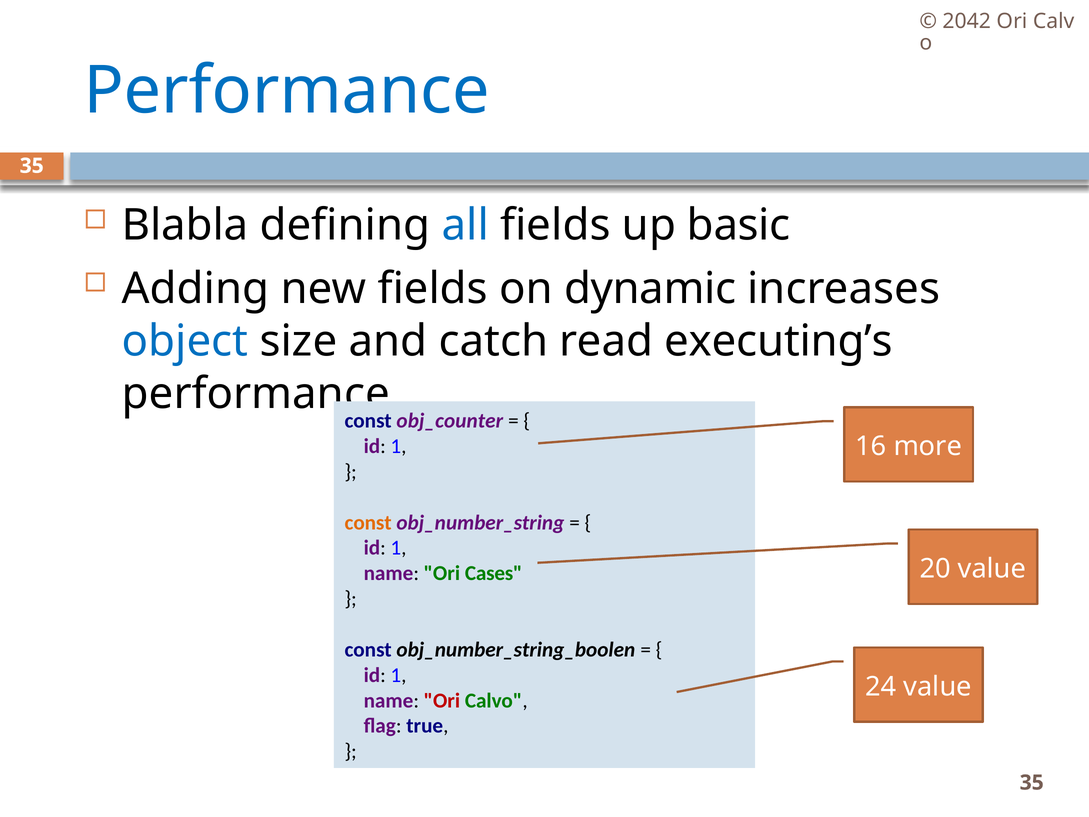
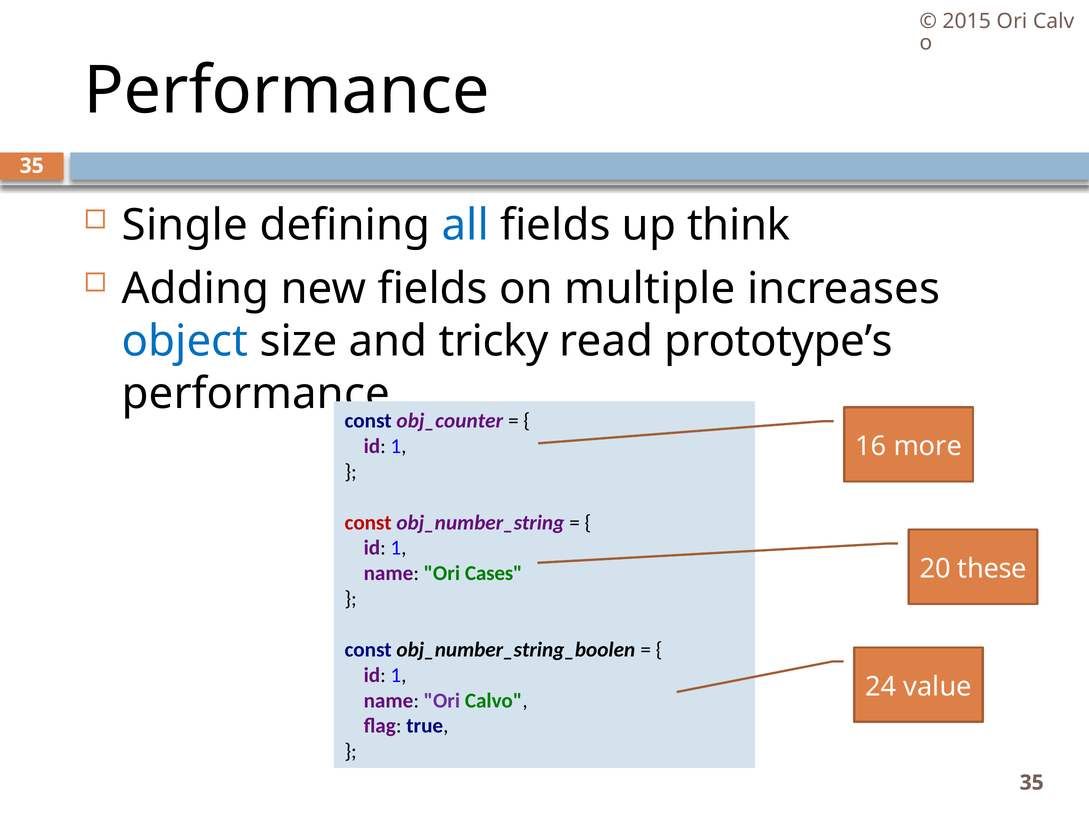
2042: 2042 -> 2015
Performance at (287, 91) colour: blue -> black
Blabla: Blabla -> Single
basic: basic -> think
dynamic: dynamic -> multiple
catch: catch -> tricky
executing’s: executing’s -> prototype’s
const at (368, 522) colour: orange -> red
20 value: value -> these
Ori at (442, 700) colour: red -> purple
